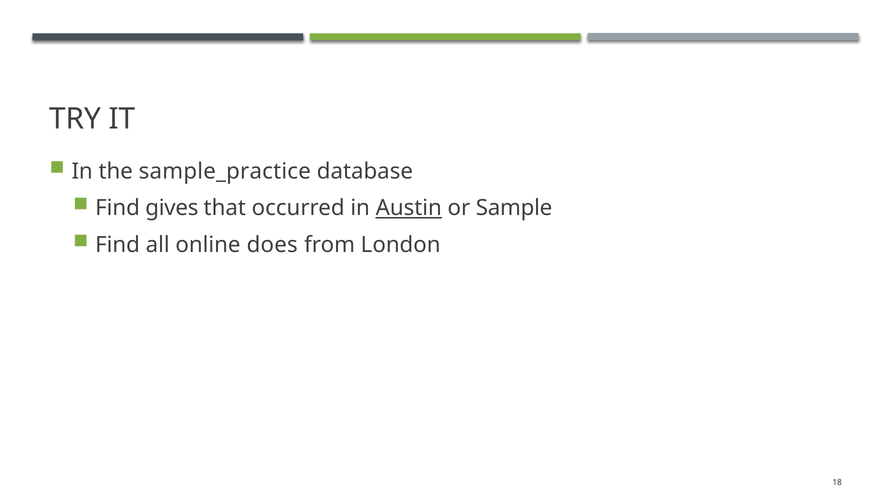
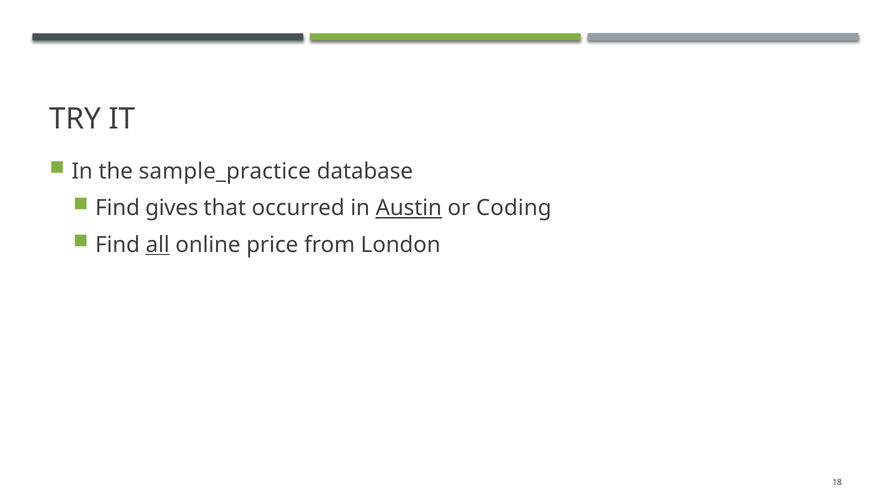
Sample: Sample -> Coding
all underline: none -> present
does: does -> price
